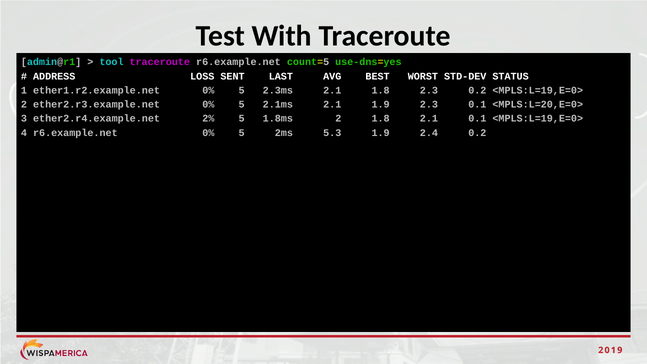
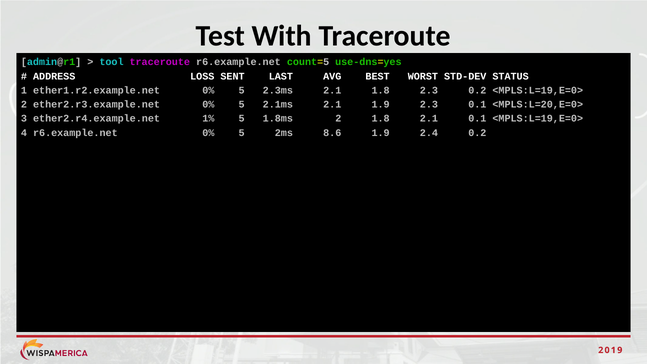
2%: 2% -> 1%
5.3: 5.3 -> 8.6
